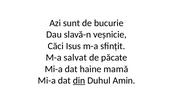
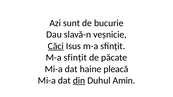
Căci underline: none -> present
salvat at (75, 58): salvat -> sfințit
mamă: mamă -> pleacă
